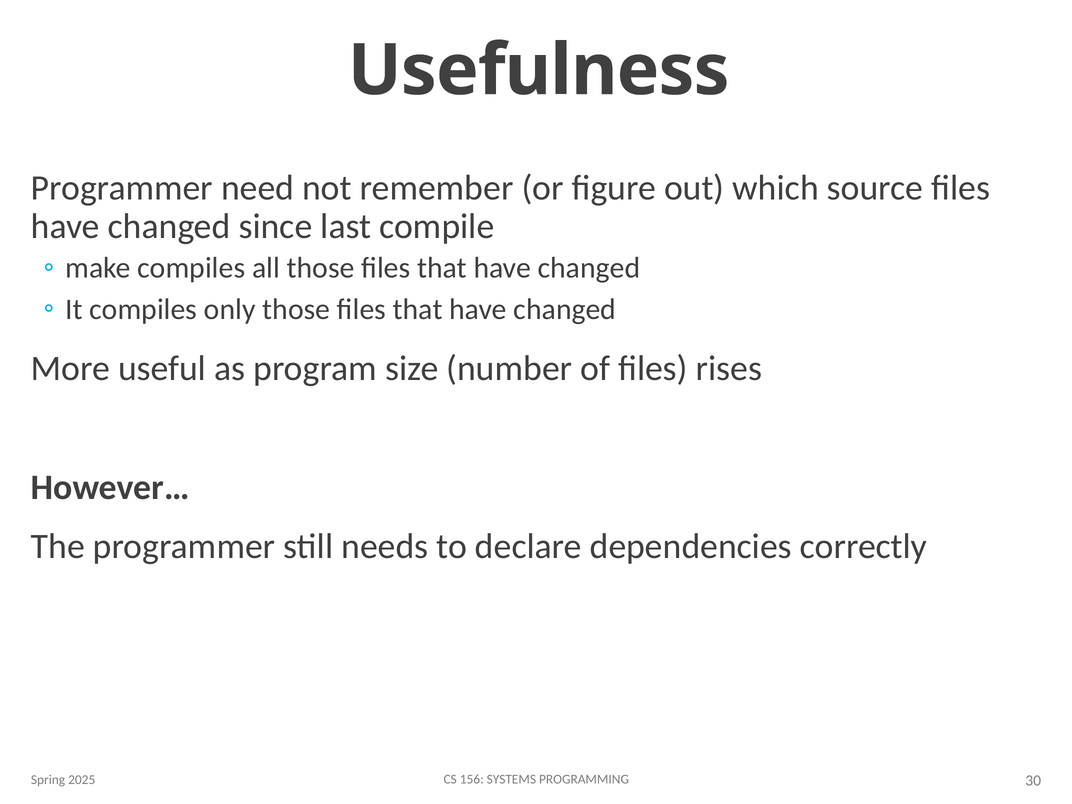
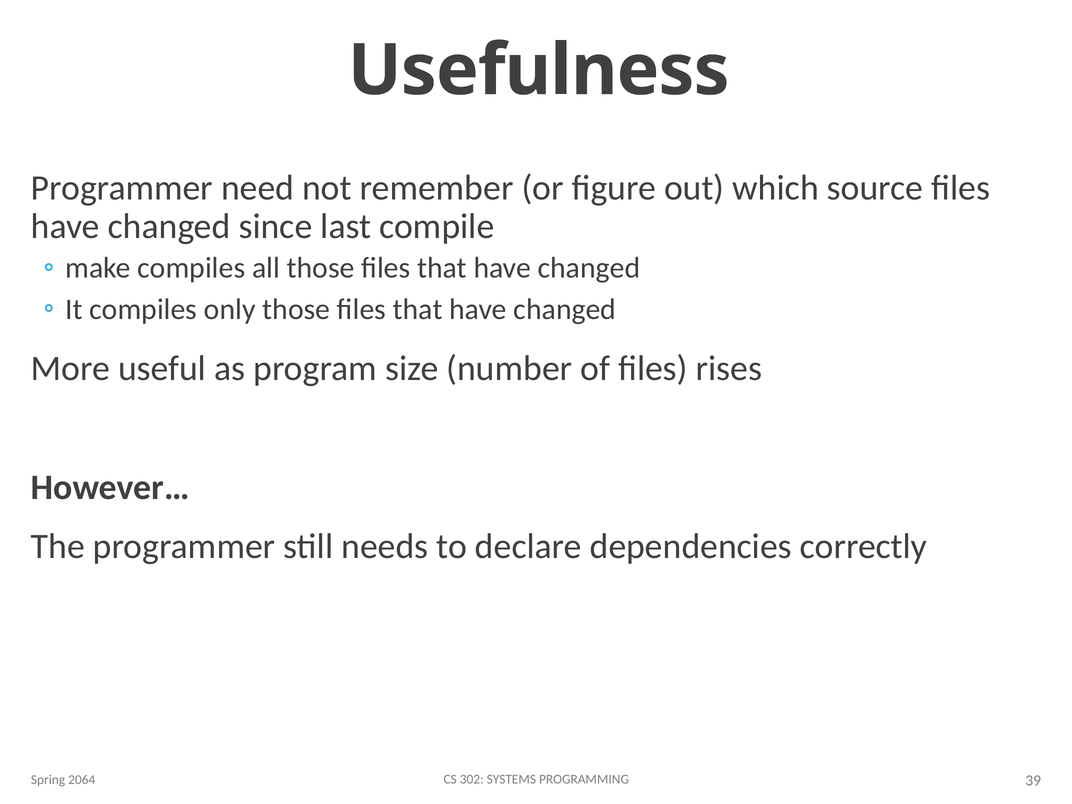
2025: 2025 -> 2064
156: 156 -> 302
30: 30 -> 39
